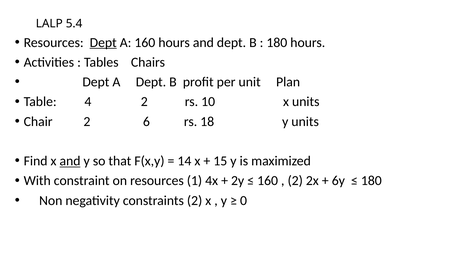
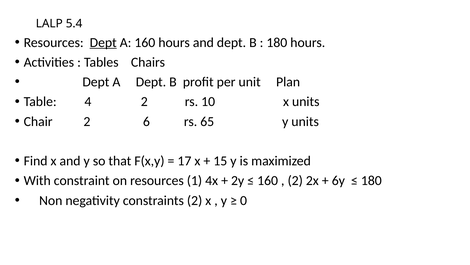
18: 18 -> 65
and at (70, 161) underline: present -> none
14: 14 -> 17
